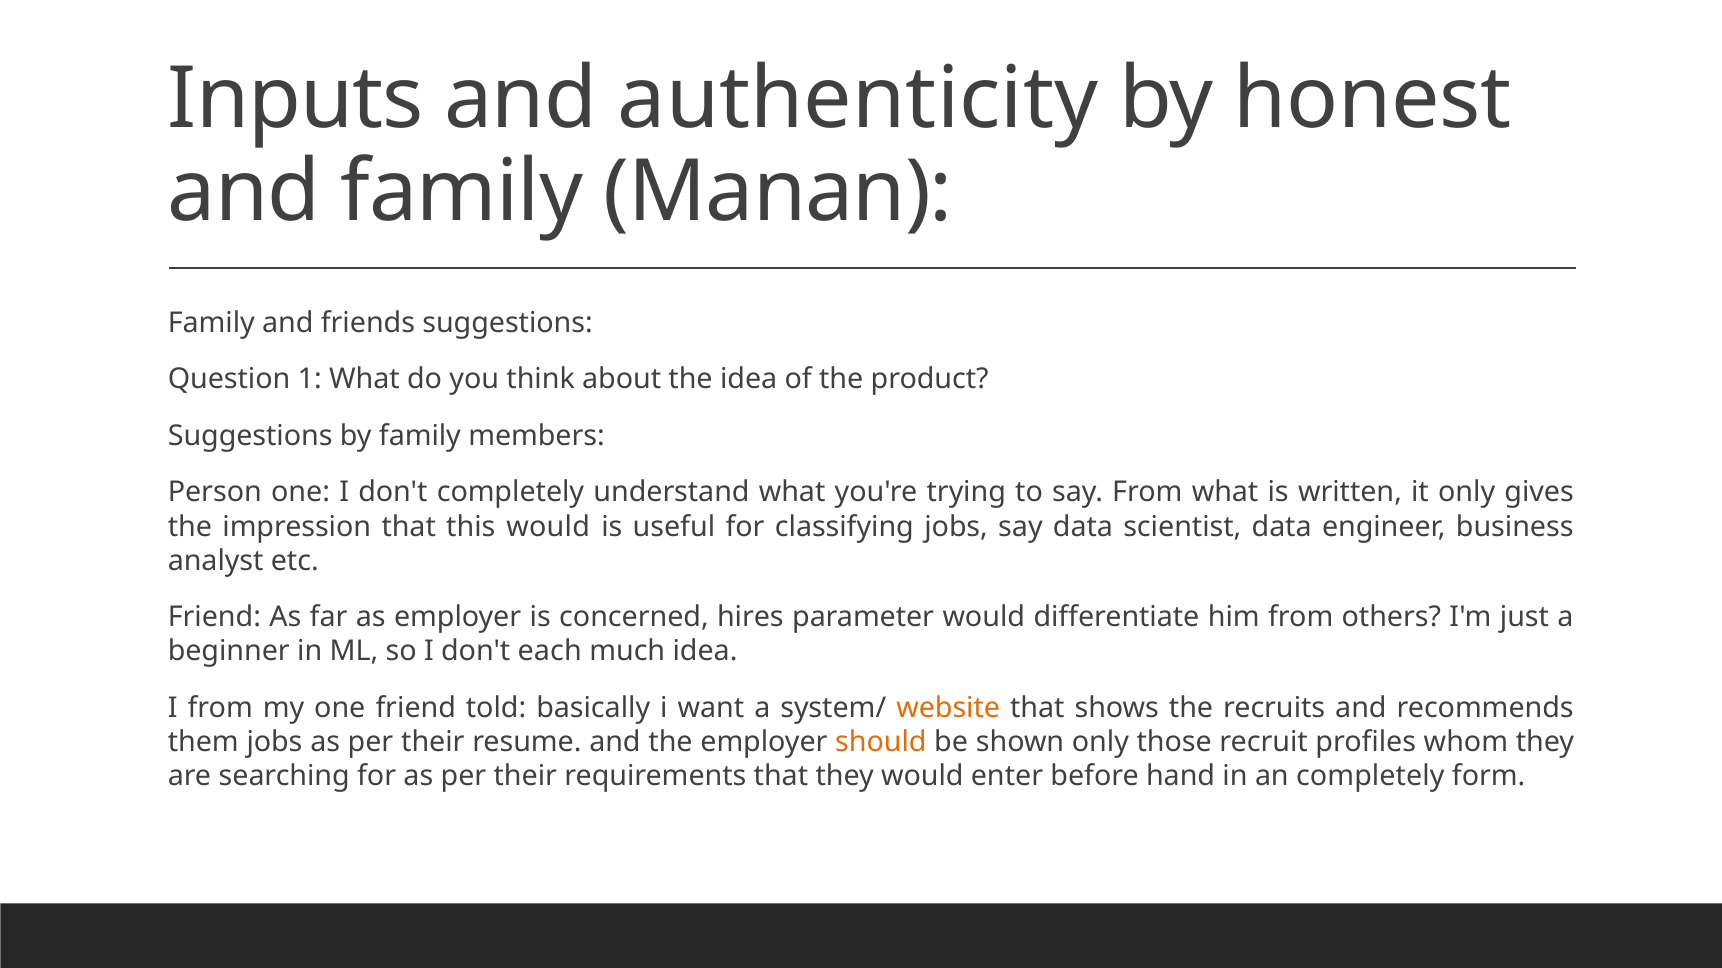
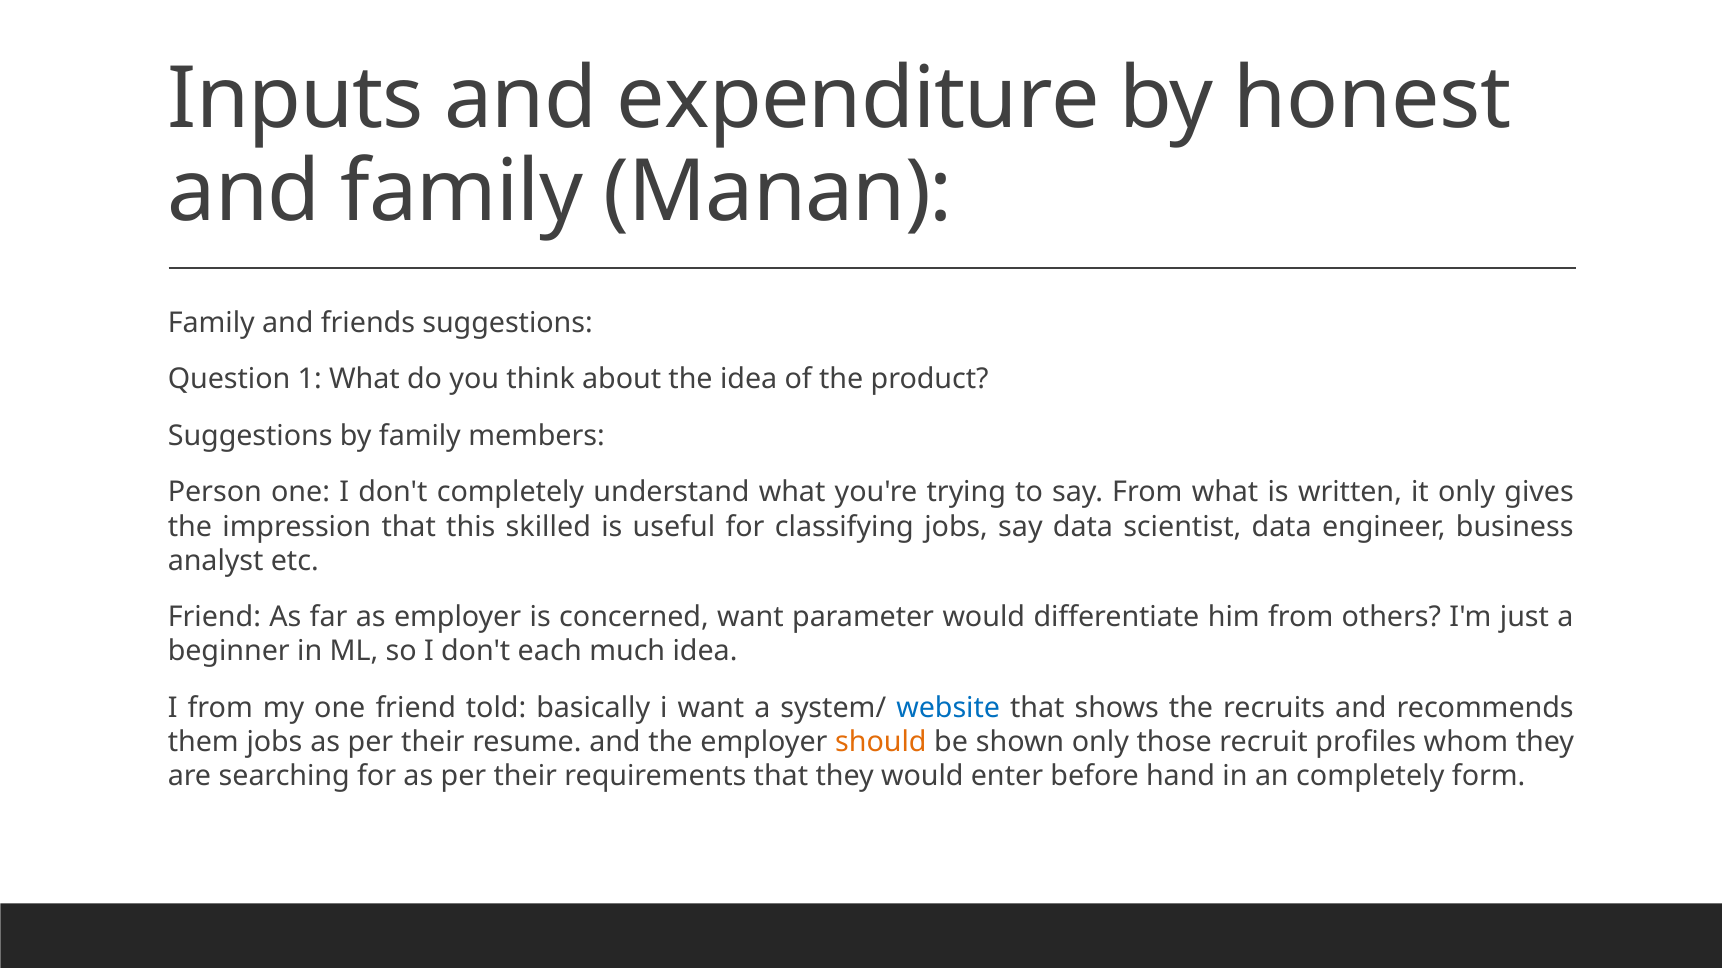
authenticity: authenticity -> expenditure
this would: would -> skilled
concerned hires: hires -> want
website colour: orange -> blue
